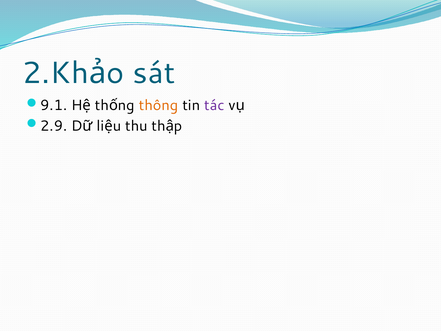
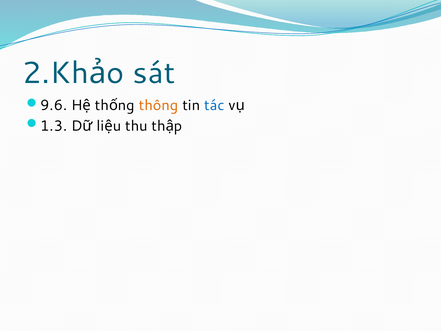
9.1: 9.1 -> 9.6
tác colour: purple -> blue
2.9: 2.9 -> 1.3
